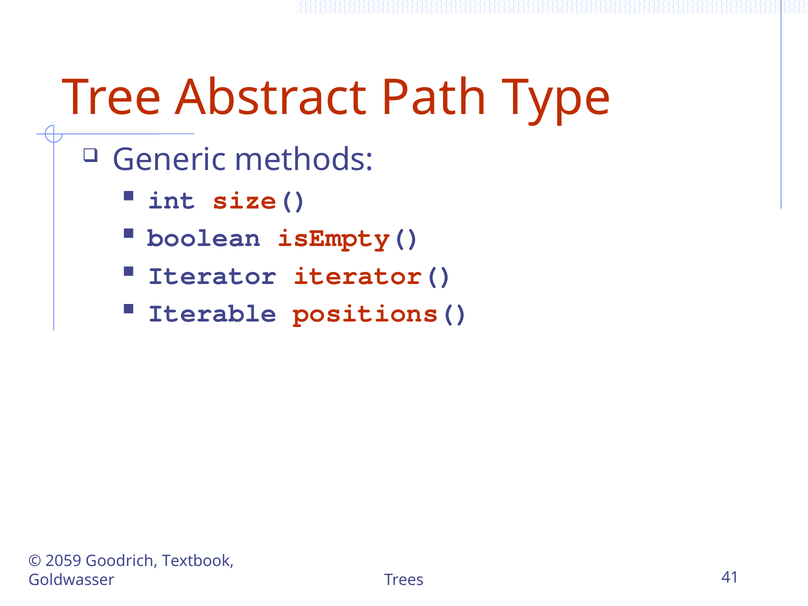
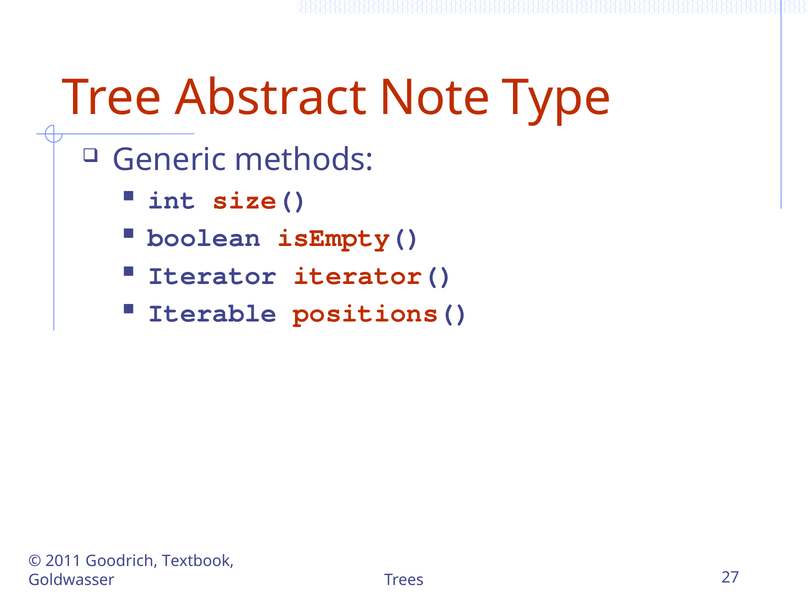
Path: Path -> Note
2059: 2059 -> 2011
41: 41 -> 27
